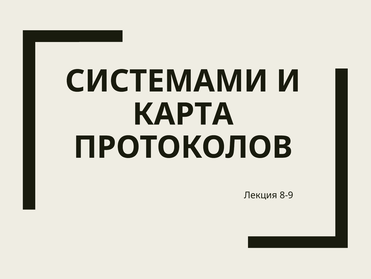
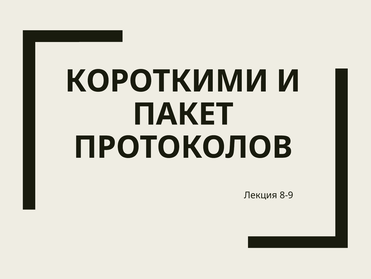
СИСТЕМАМИ: СИСТЕМАМИ -> КОРОТКИМИ
КАРТА: КАРТА -> ПАКЕТ
